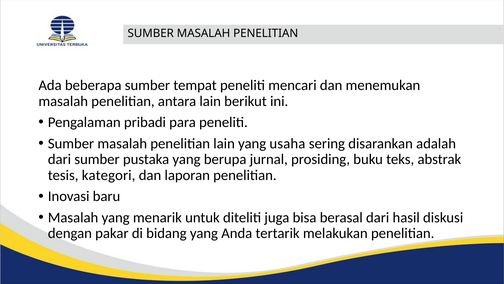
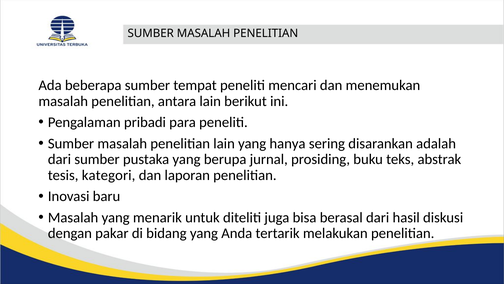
usaha: usaha -> hanya
